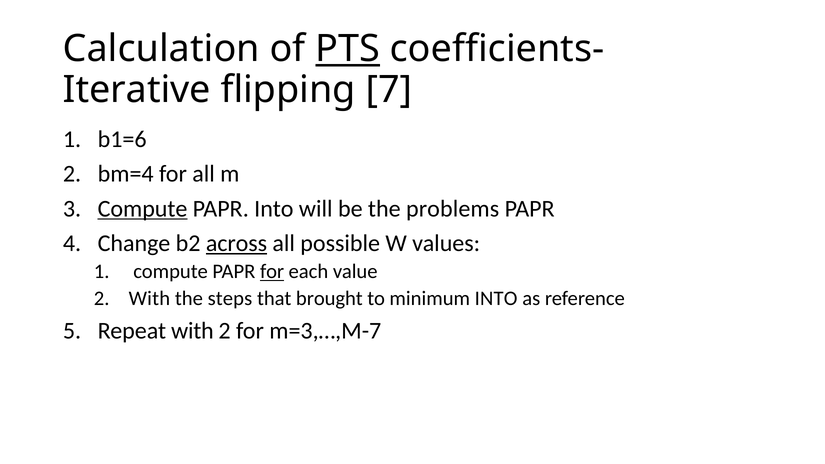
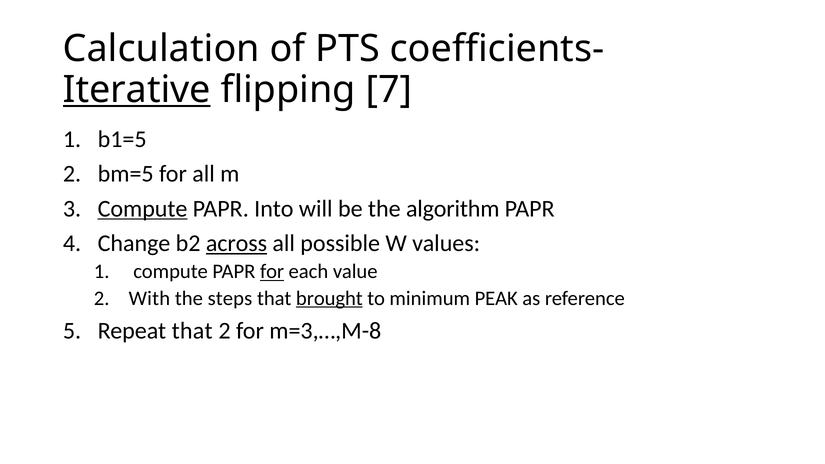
PTS underline: present -> none
Iterative underline: none -> present
b1=6: b1=6 -> b1=5
bm=4: bm=4 -> bm=5
problems: problems -> algorithm
brought underline: none -> present
minimum INTO: INTO -> PEAK
Repeat with: with -> that
m=3,…,M-7: m=3,…,M-7 -> m=3,…,M-8
